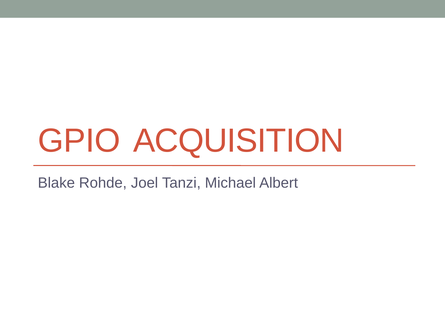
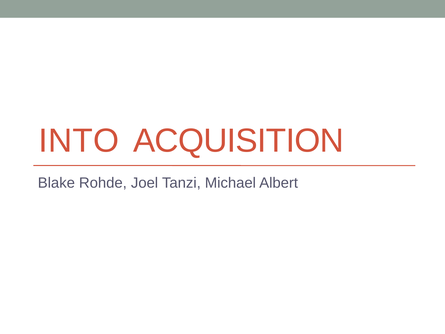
GPIO: GPIO -> INTO
